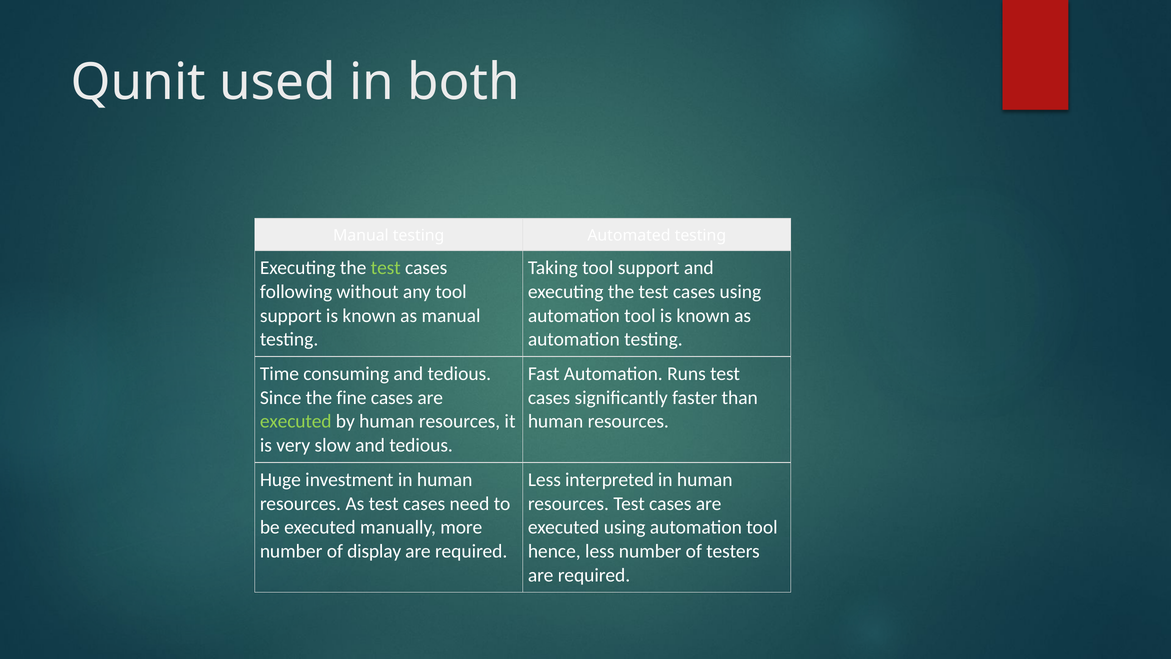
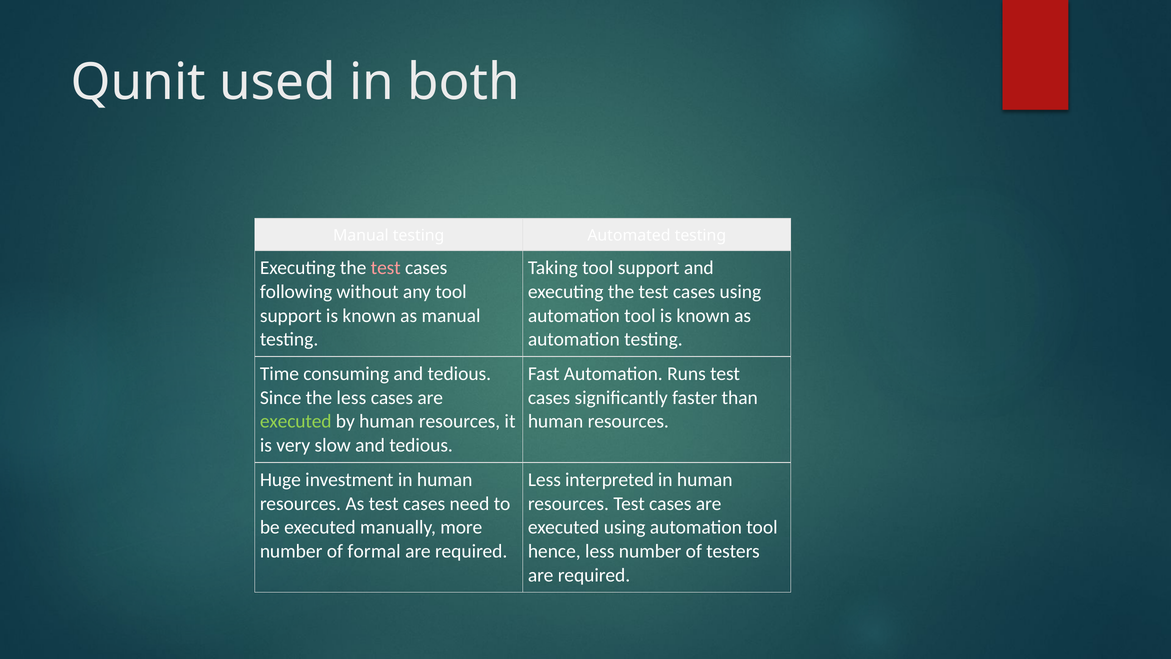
test at (386, 268) colour: light green -> pink
the fine: fine -> less
display: display -> formal
